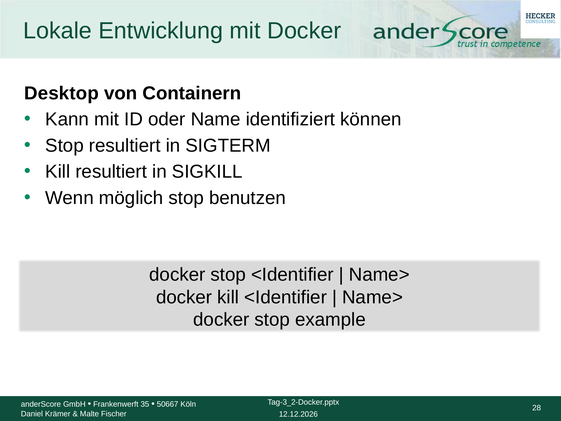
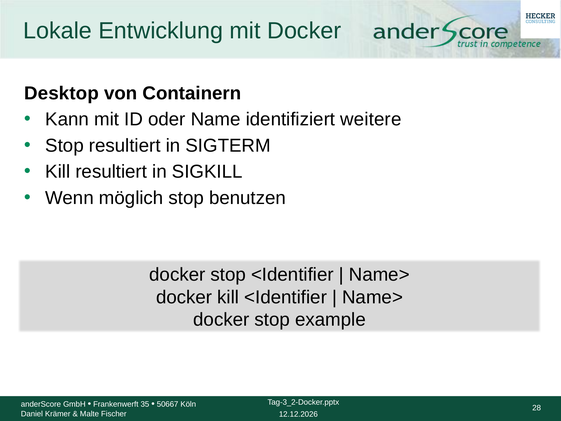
können: können -> weitere
